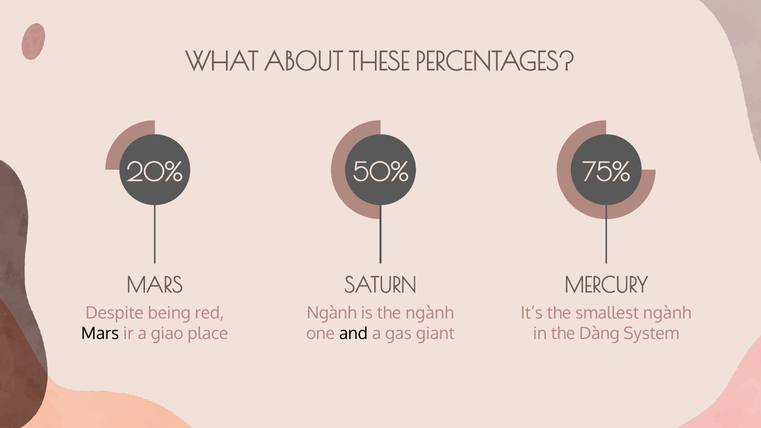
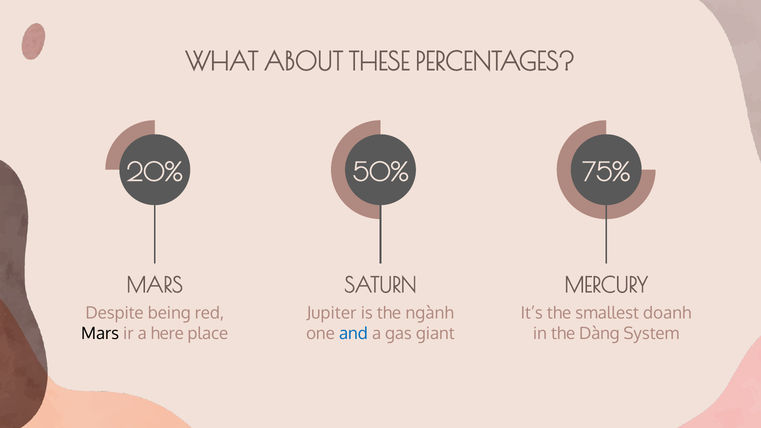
Ngành at (332, 313): Ngành -> Jupiter
smallest ngành: ngành -> doanh
giao: giao -> here
and colour: black -> blue
